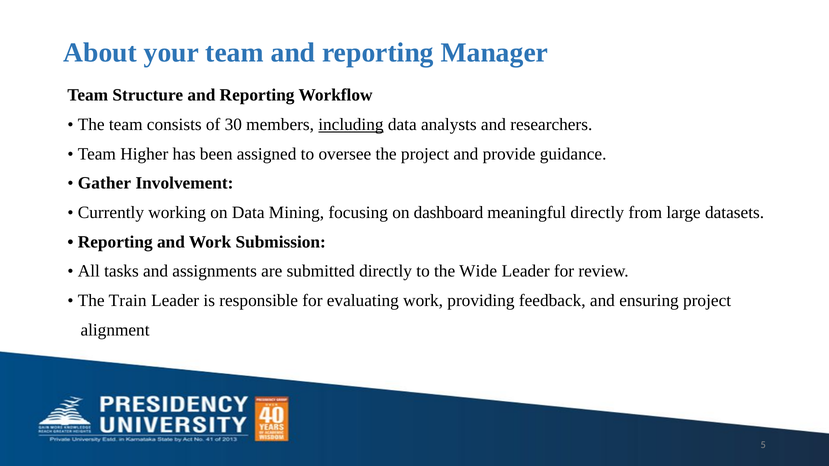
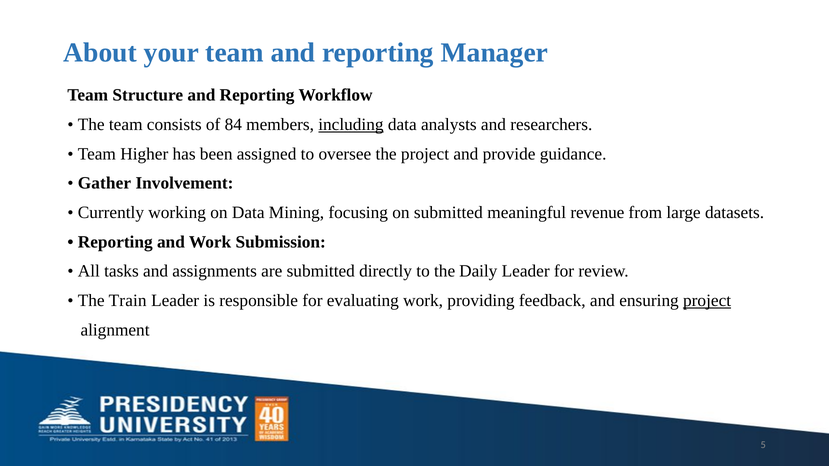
30: 30 -> 84
on dashboard: dashboard -> submitted
meaningful directly: directly -> revenue
Wide: Wide -> Daily
project at (707, 301) underline: none -> present
